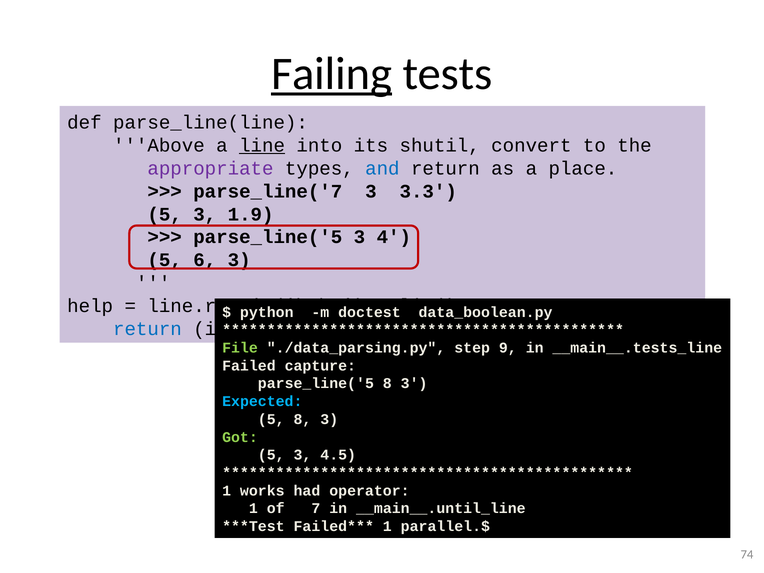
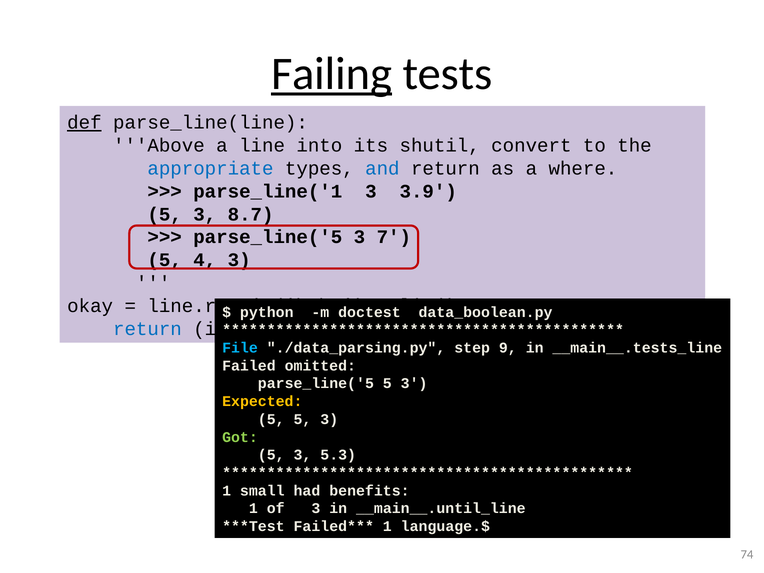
def underline: none -> present
line underline: present -> none
appropriate colour: purple -> blue
place: place -> where
parse_line('7: parse_line('7 -> parse_line('1
3.3: 3.3 -> 3.9
1.9: 1.9 -> 8.7
4: 4 -> 7
6: 6 -> 4
help: help -> okay
File colour: light green -> light blue
capture: capture -> omitted
parse_line('5 8: 8 -> 5
Expected colour: light blue -> yellow
5 8: 8 -> 5
4.5: 4.5 -> 5.3
works: works -> small
operator: operator -> benefits
of 7: 7 -> 3
parallel.$: parallel.$ -> language.$
